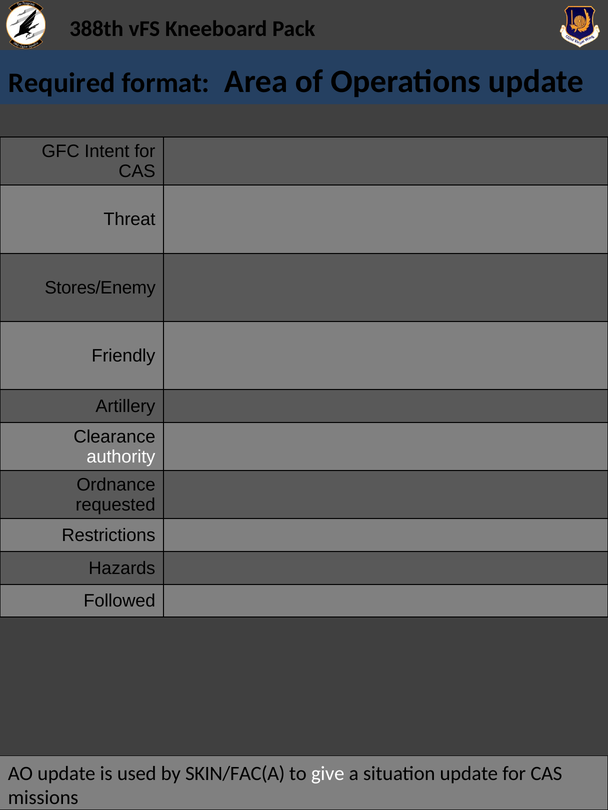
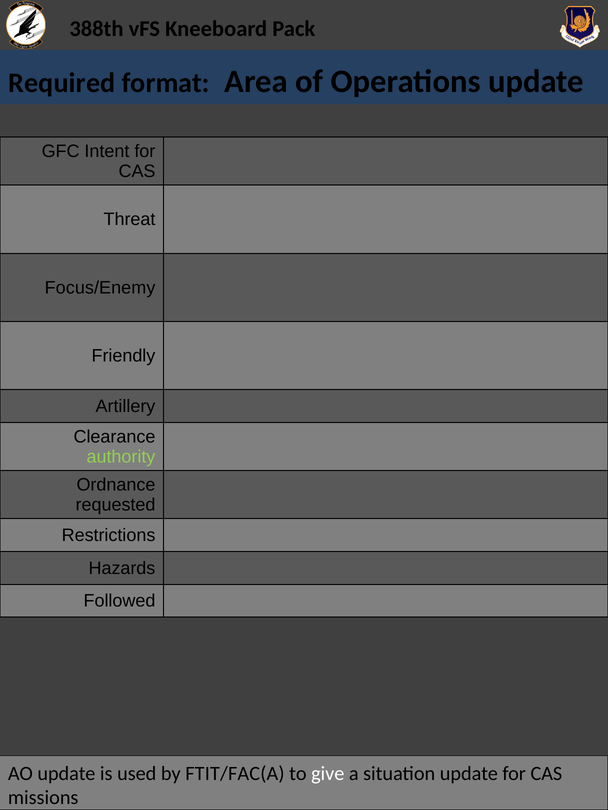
Stores/Enemy: Stores/Enemy -> Focus/Enemy
authority colour: white -> light green
SKIN/FAC(A: SKIN/FAC(A -> FTIT/FAC(A
